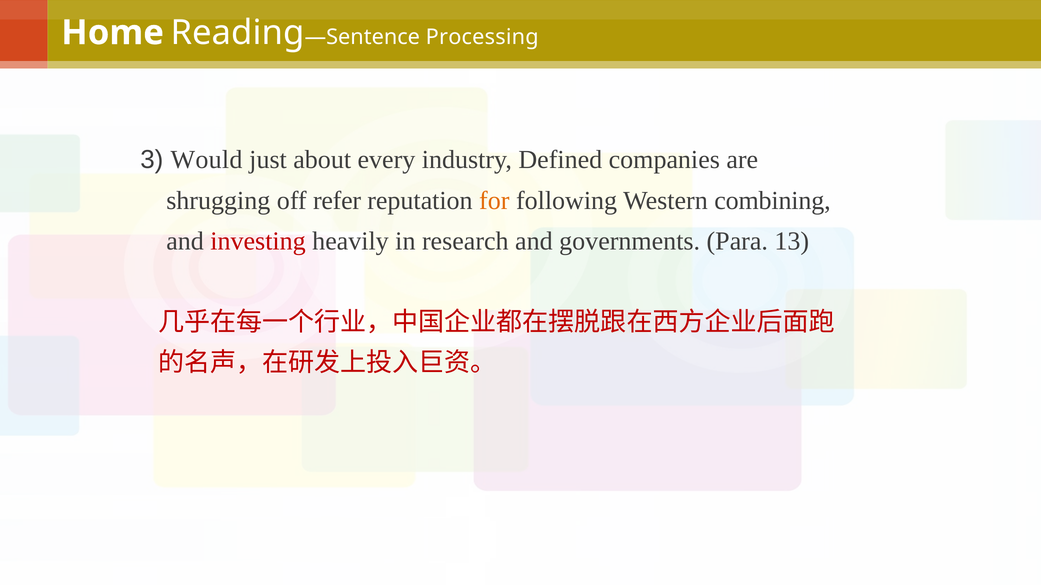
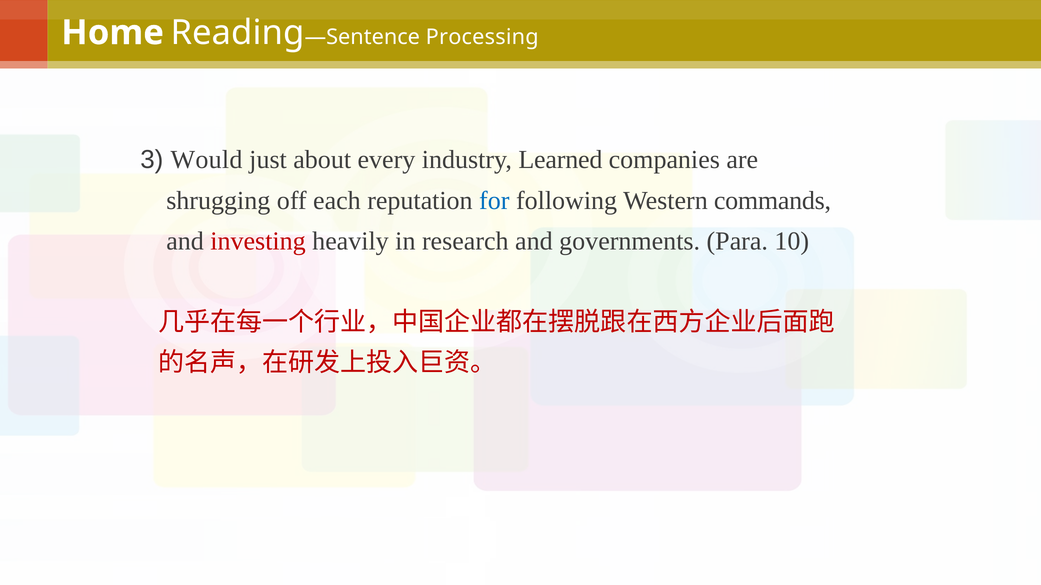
Defined: Defined -> Learned
refer: refer -> each
for colour: orange -> blue
combining: combining -> commands
13: 13 -> 10
